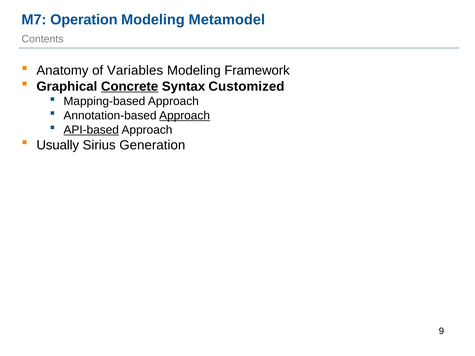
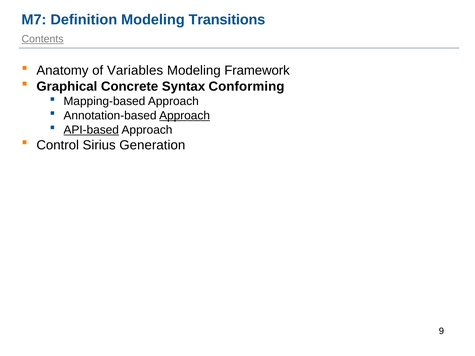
Operation: Operation -> Definition
Metamodel: Metamodel -> Transitions
Contents underline: none -> present
Concrete underline: present -> none
Customized: Customized -> Conforming
Usually: Usually -> Control
